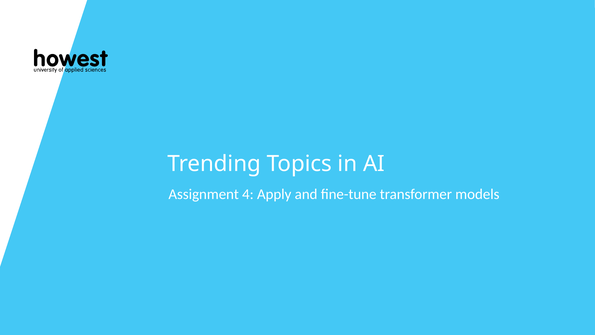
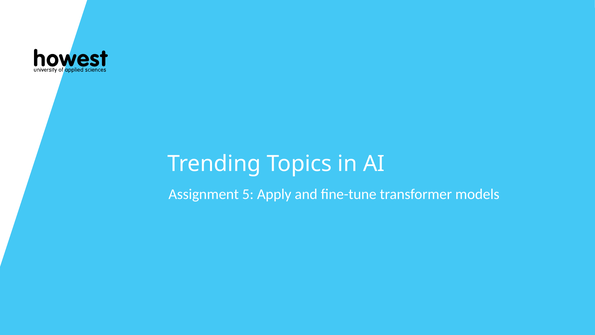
4: 4 -> 5
